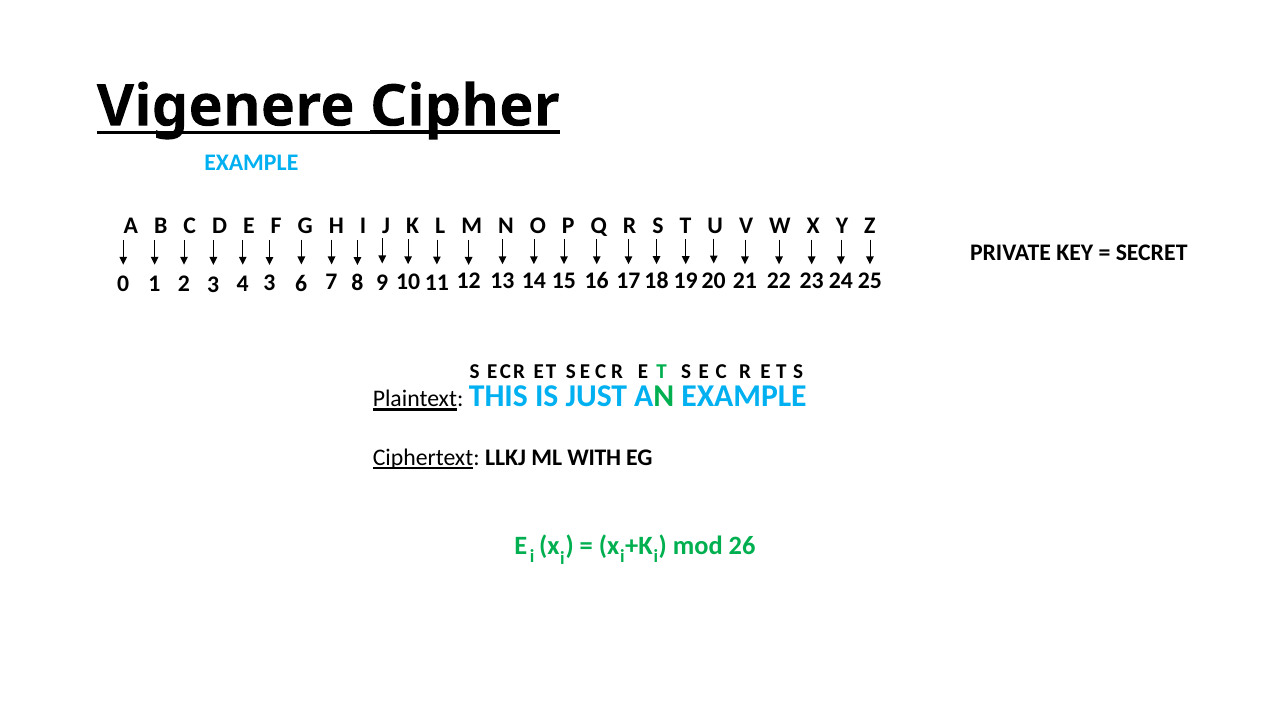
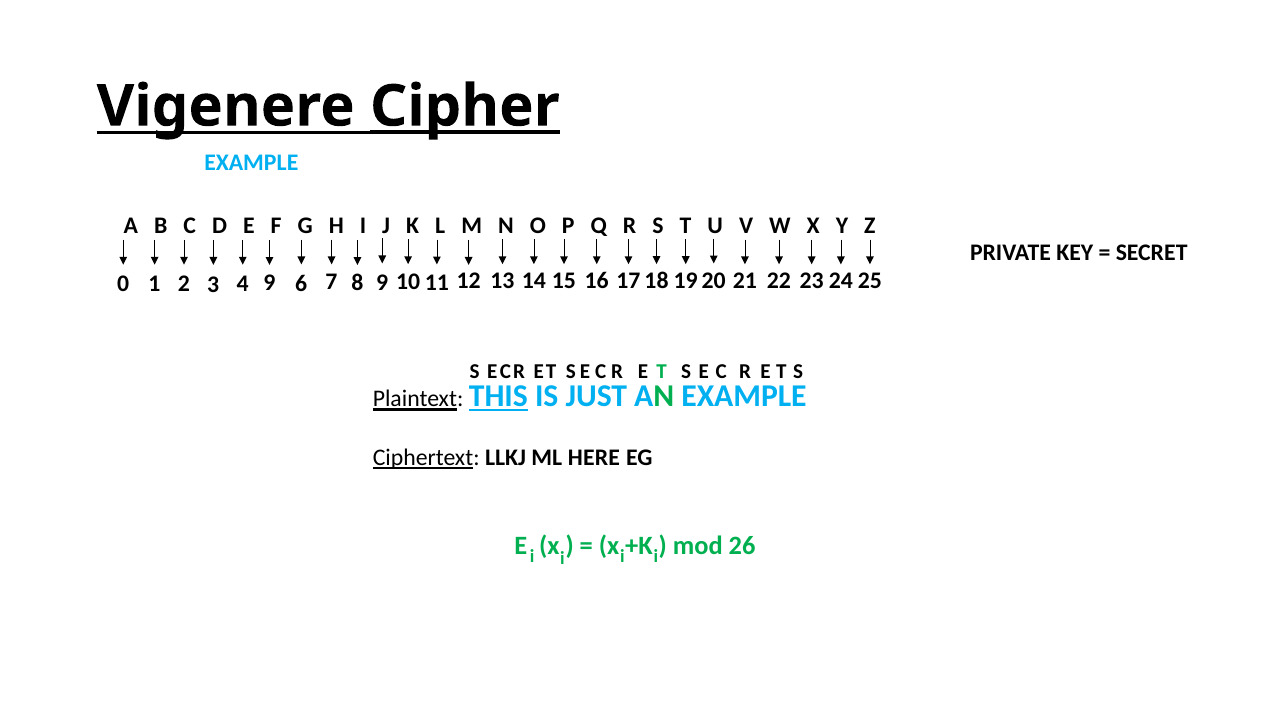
4 3: 3 -> 9
THIS underline: none -> present
WITH: WITH -> HERE
